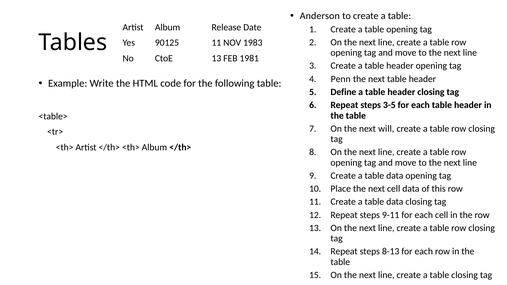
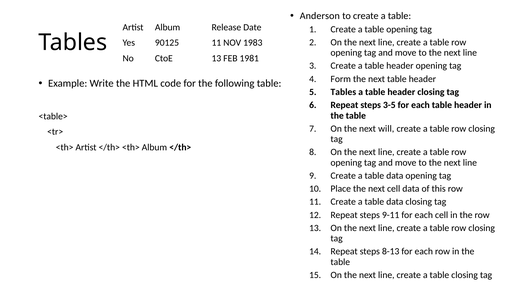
Penn: Penn -> Form
Define at (343, 92): Define -> Tables
